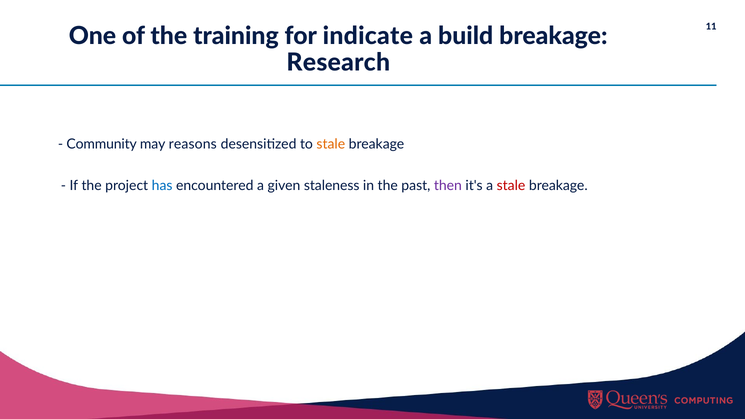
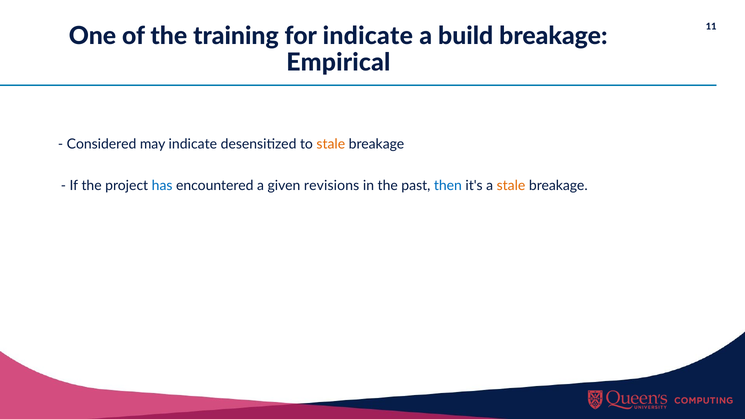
Research: Research -> Empirical
Community: Community -> Considered
may reasons: reasons -> indicate
staleness: staleness -> revisions
then colour: purple -> blue
stale at (511, 186) colour: red -> orange
